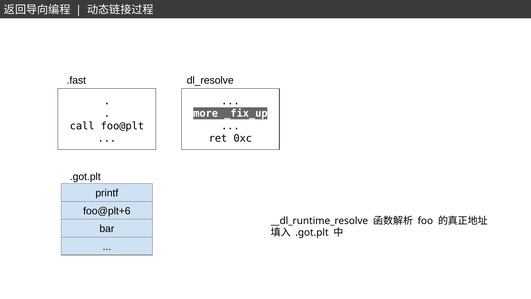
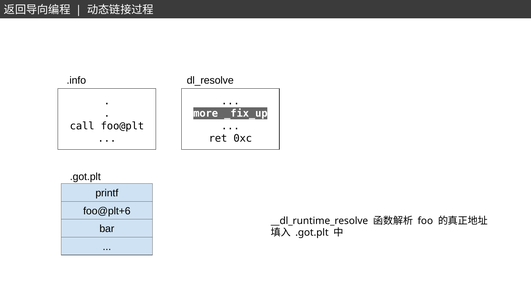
.fast: .fast -> .info
